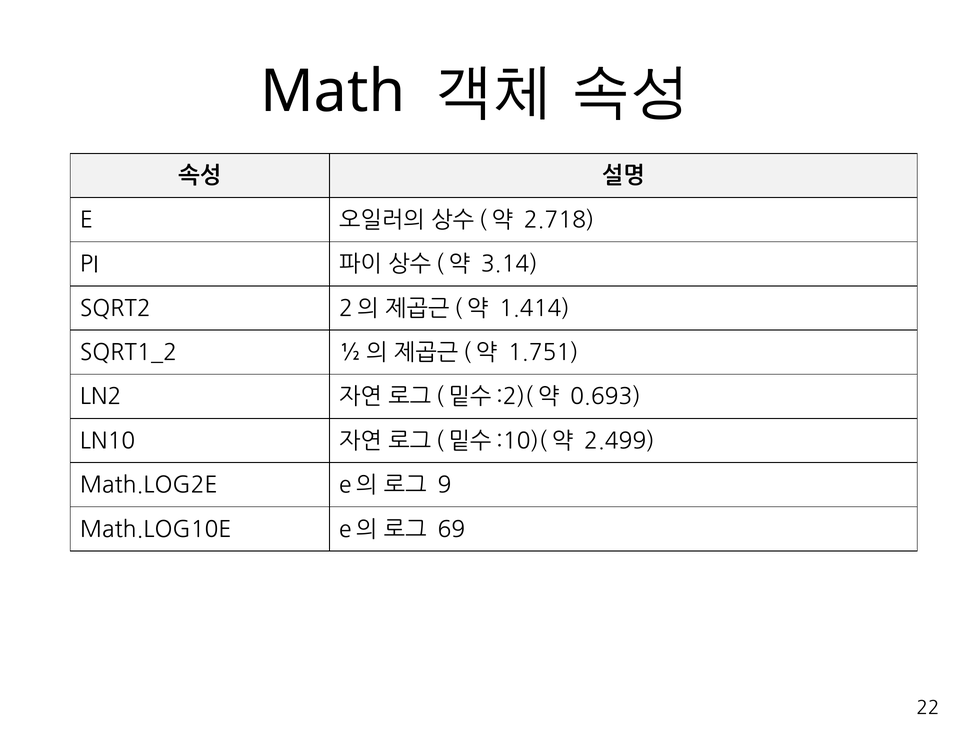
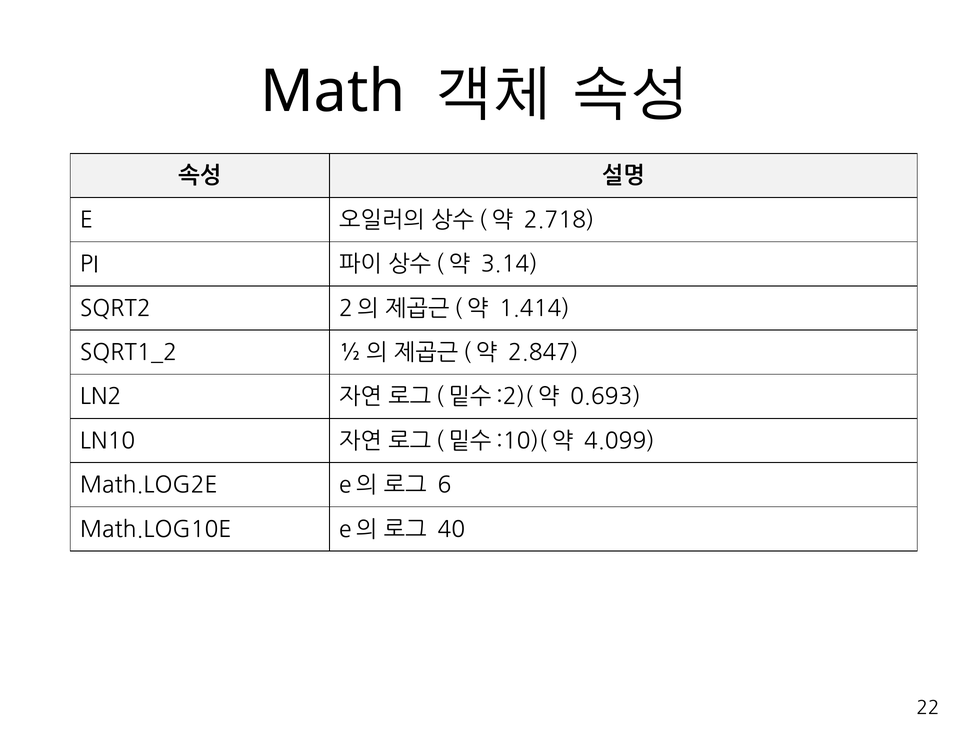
1.751: 1.751 -> 2.847
2.499: 2.499 -> 4.099
9: 9 -> 6
69: 69 -> 40
